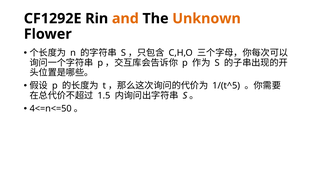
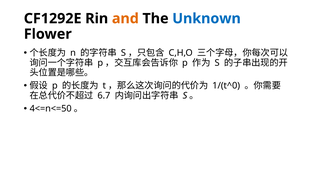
Unknown colour: orange -> blue
1/(t^5: 1/(t^5 -> 1/(t^0
1.5: 1.5 -> 6.7
